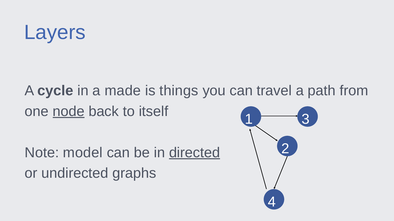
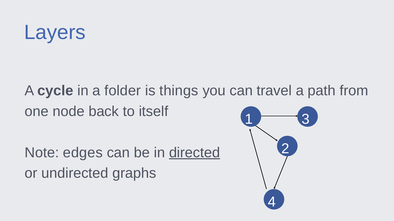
made: made -> folder
node underline: present -> none
model: model -> edges
